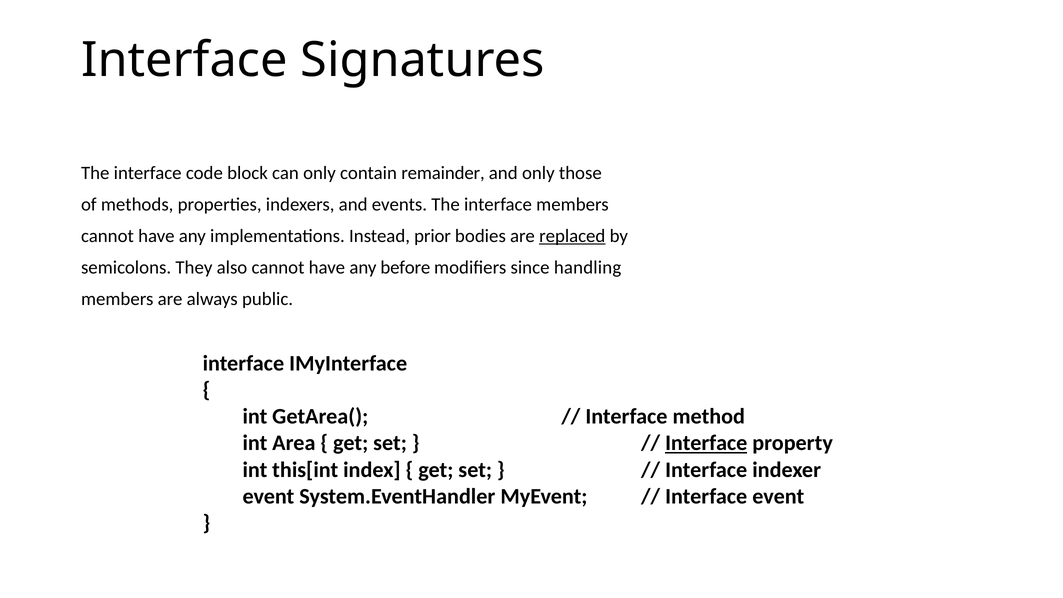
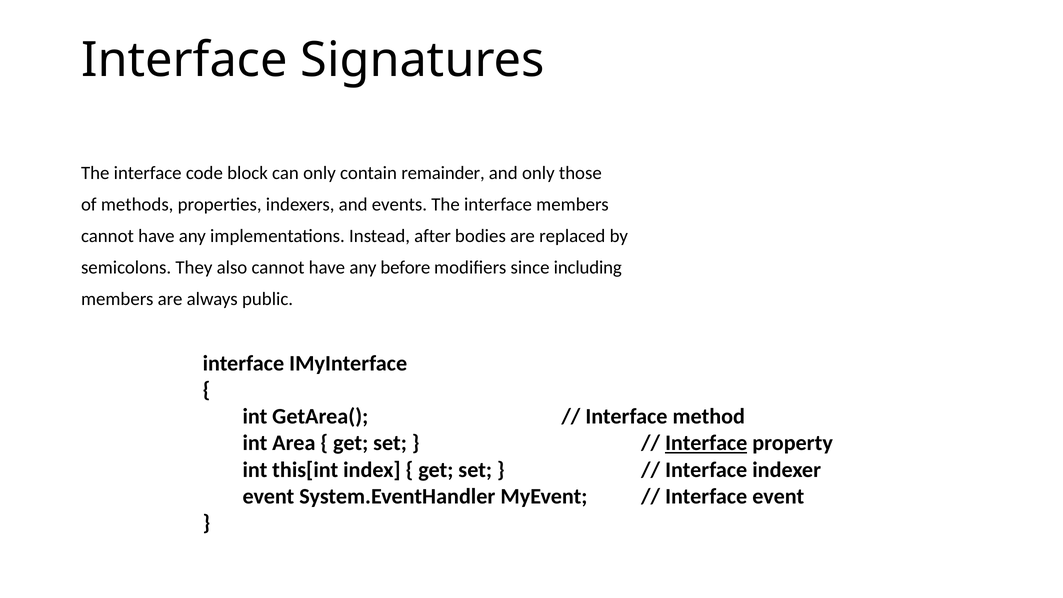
prior: prior -> after
replaced underline: present -> none
handling: handling -> including
